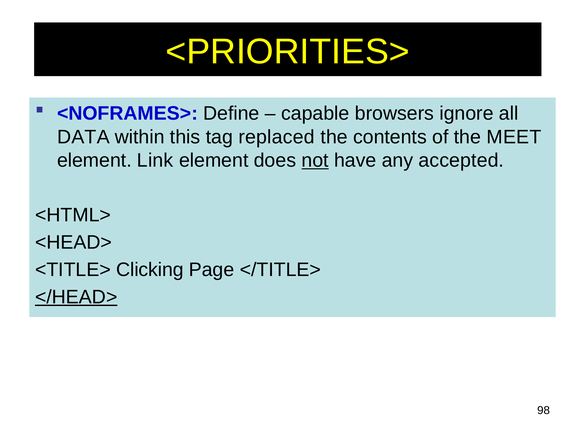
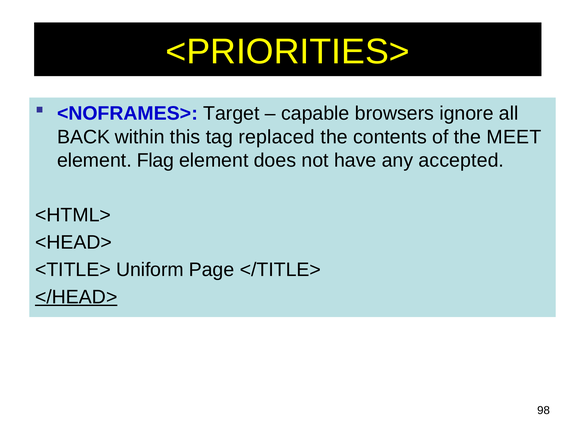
Define: Define -> Target
DATA: DATA -> BACK
Link: Link -> Flag
not underline: present -> none
Clicking: Clicking -> Uniform
